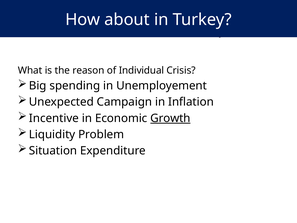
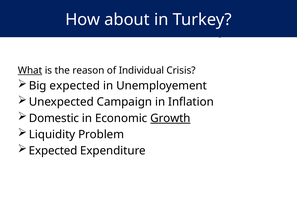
What underline: none -> present
Big spending: spending -> expected
Incentive: Incentive -> Domestic
Situation at (53, 150): Situation -> Expected
